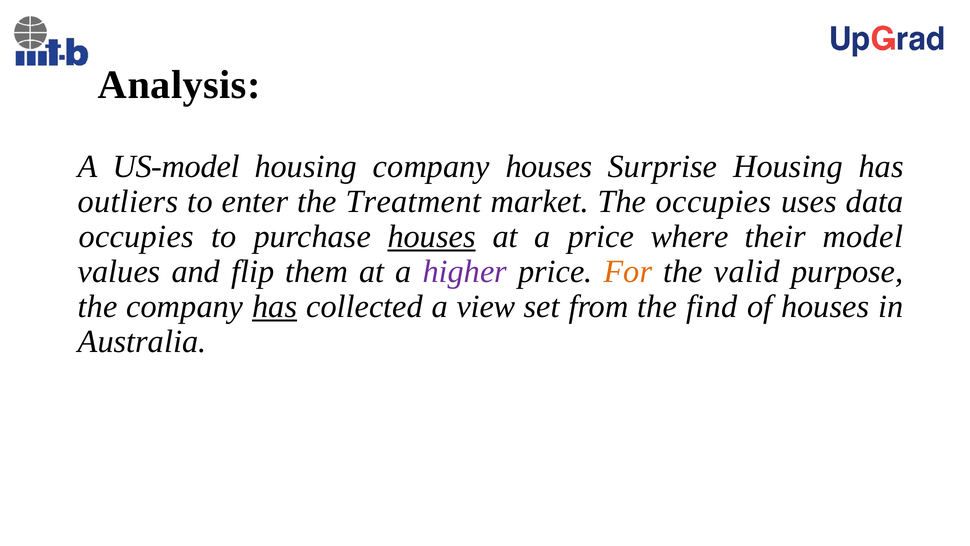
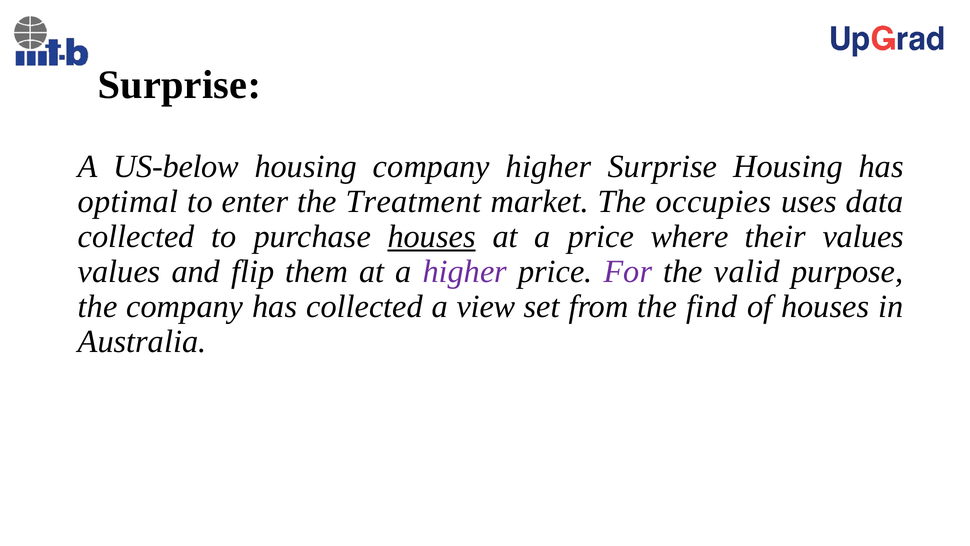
Analysis at (179, 85): Analysis -> Surprise
US-model: US-model -> US-below
company houses: houses -> higher
outliers: outliers -> optimal
occupies at (136, 236): occupies -> collected
their model: model -> values
For colour: orange -> purple
has at (275, 306) underline: present -> none
